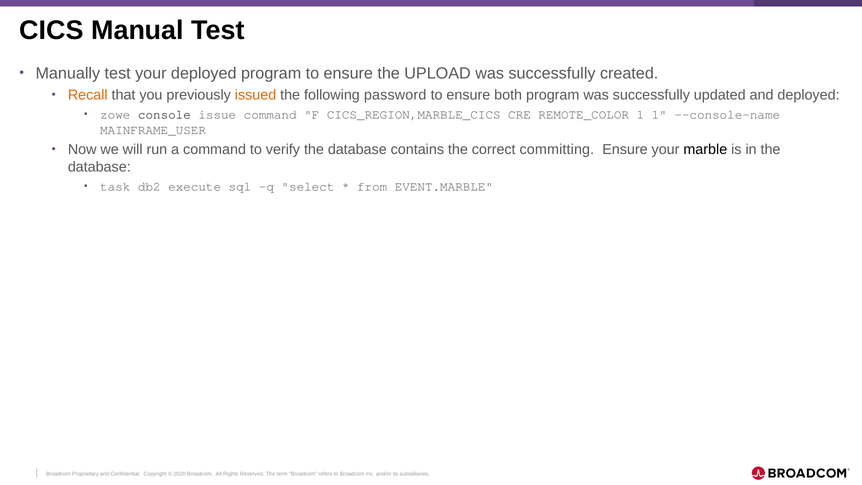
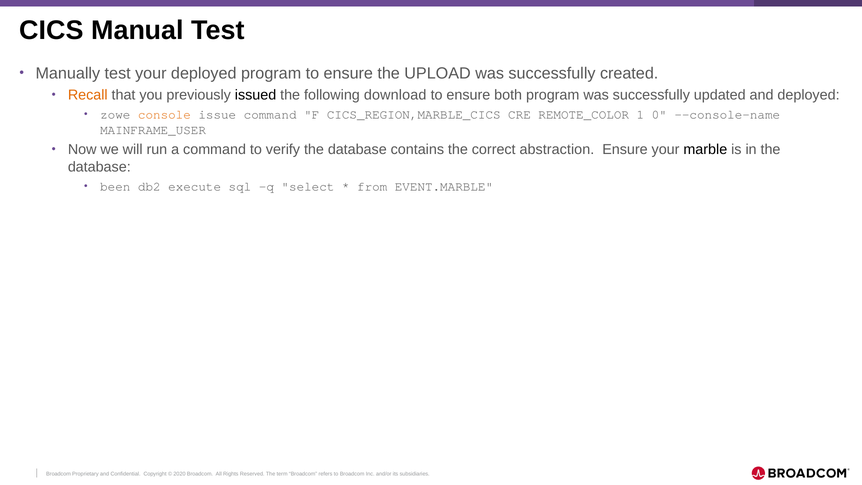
issued colour: orange -> black
password: password -> download
console colour: black -> orange
1 1: 1 -> 0
committing: committing -> abstraction
task: task -> been
